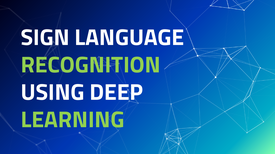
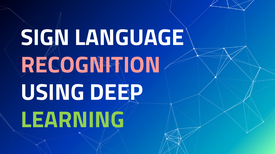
RECOGNITION colour: light green -> pink
